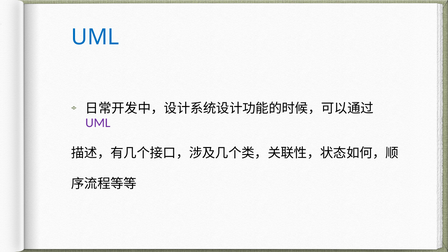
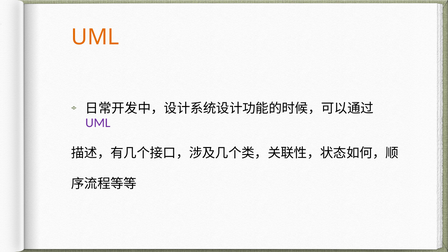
UML at (95, 37) colour: blue -> orange
